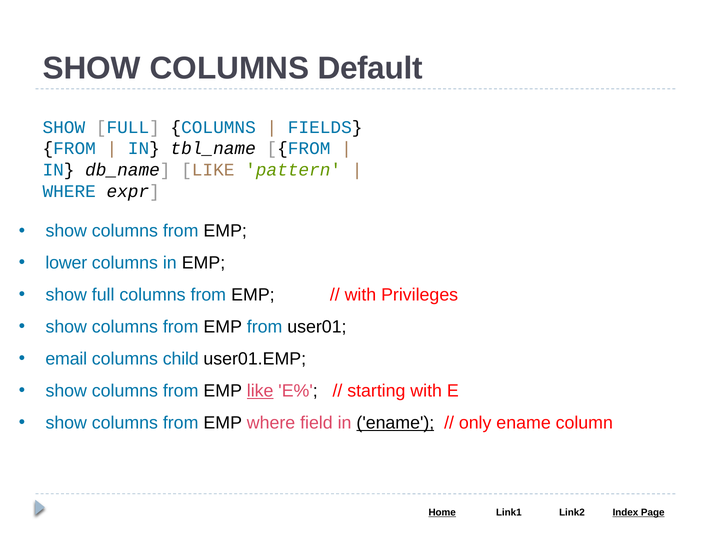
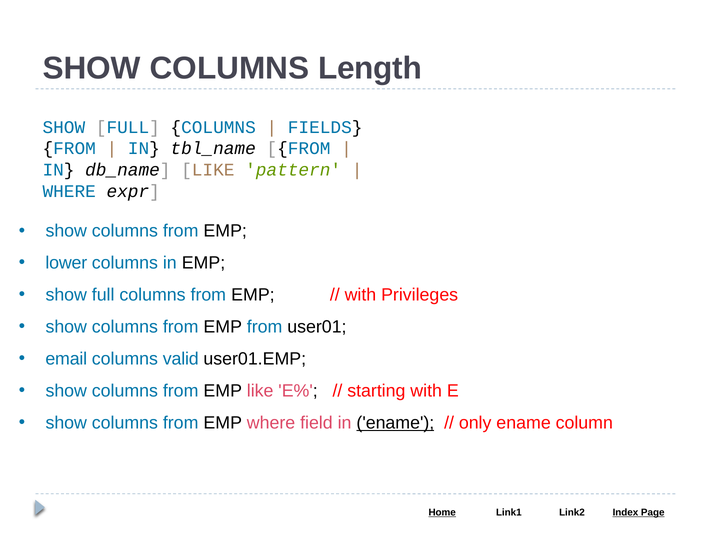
Default: Default -> Length
child: child -> valid
like at (260, 391) underline: present -> none
